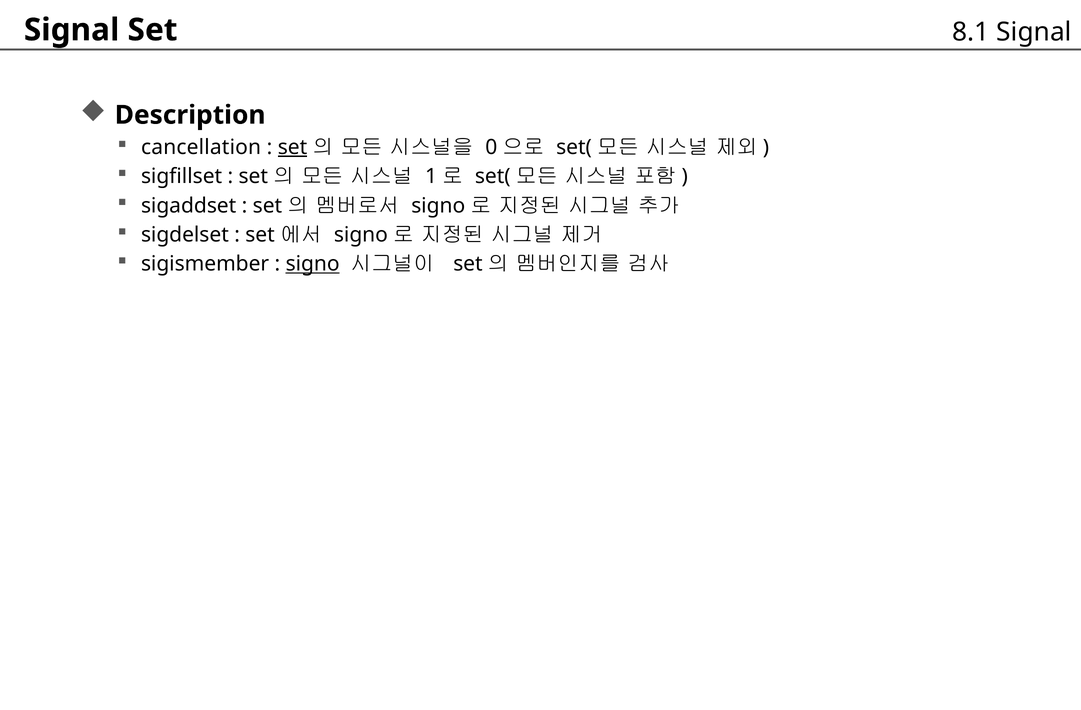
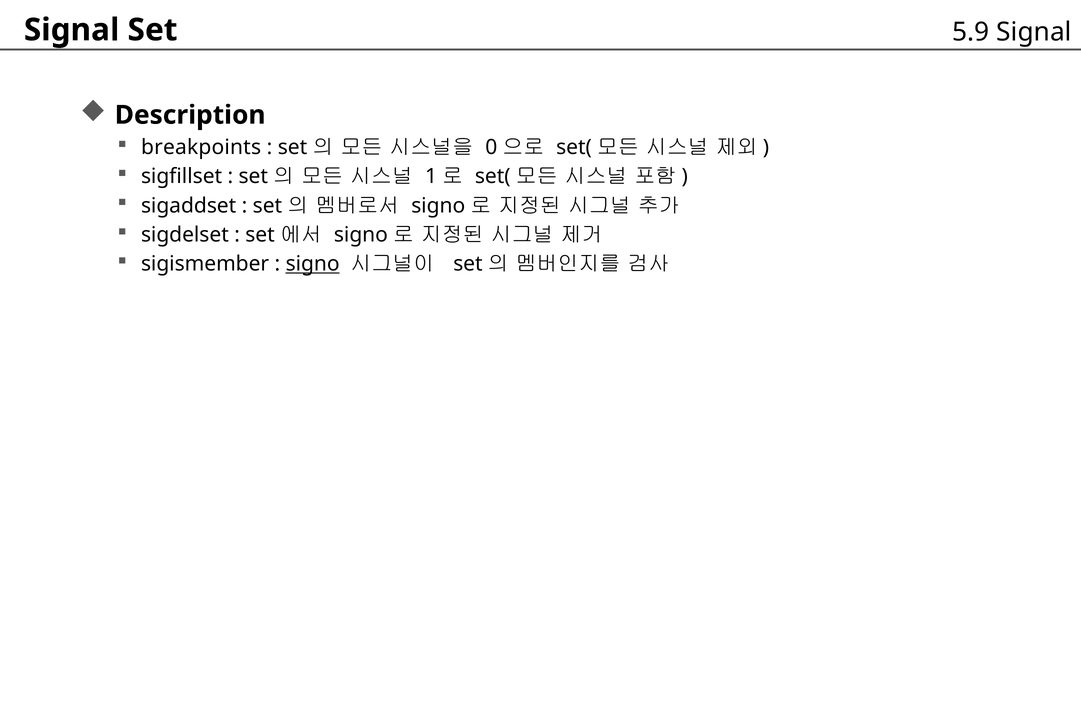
8.1: 8.1 -> 5.9
cancellation: cancellation -> breakpoints
set at (293, 147) underline: present -> none
